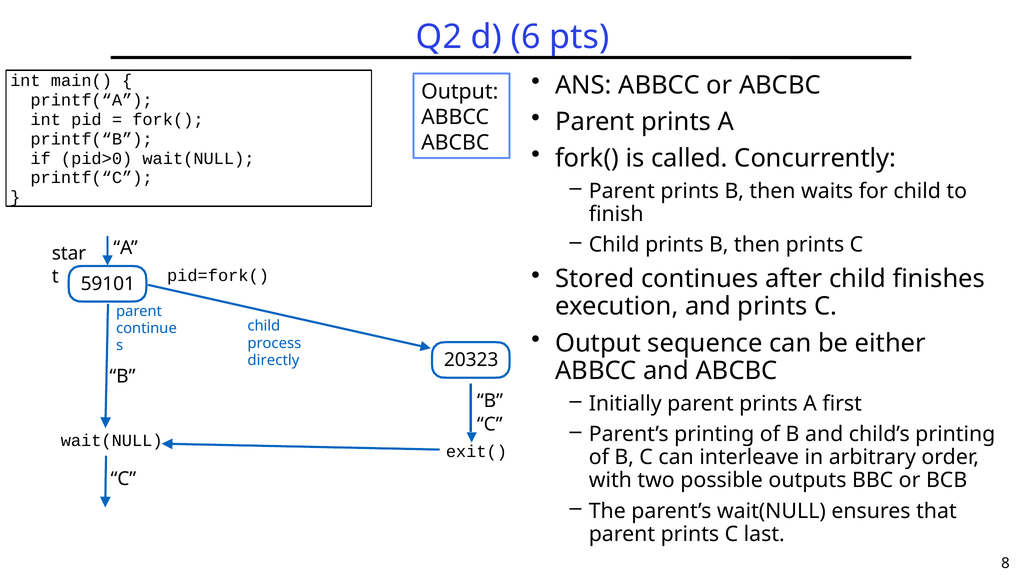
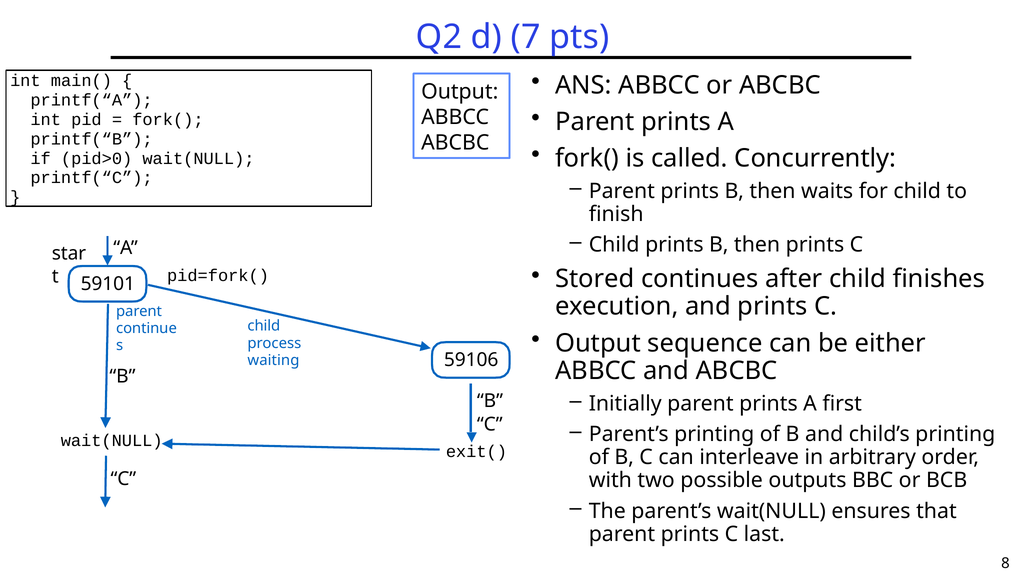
6: 6 -> 7
20323: 20323 -> 59106
directly: directly -> waiting
